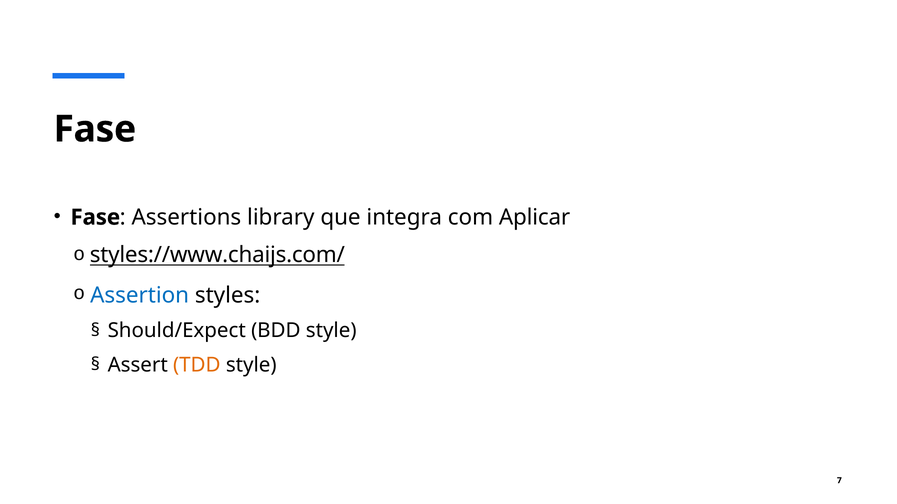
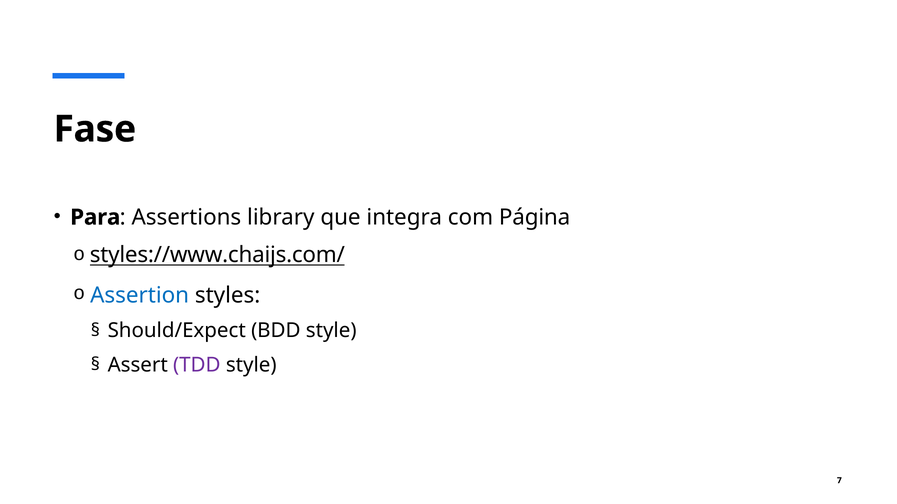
Fase at (95, 218): Fase -> Para
Aplicar: Aplicar -> Página
TDD colour: orange -> purple
